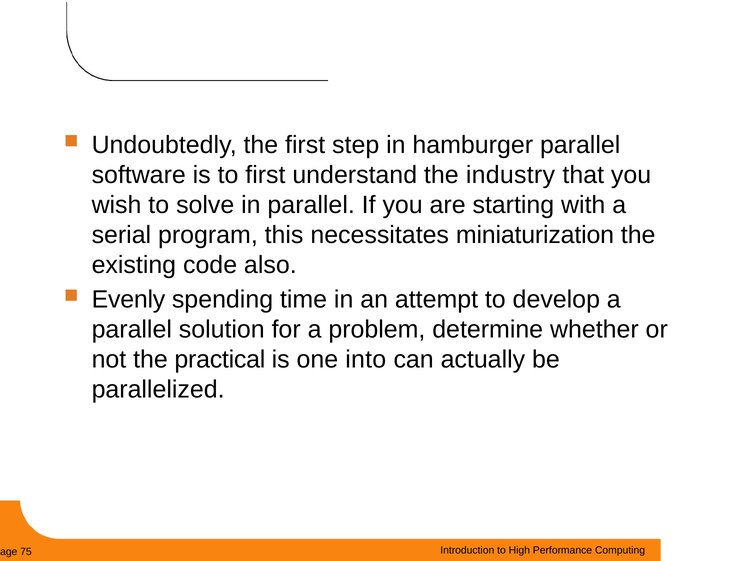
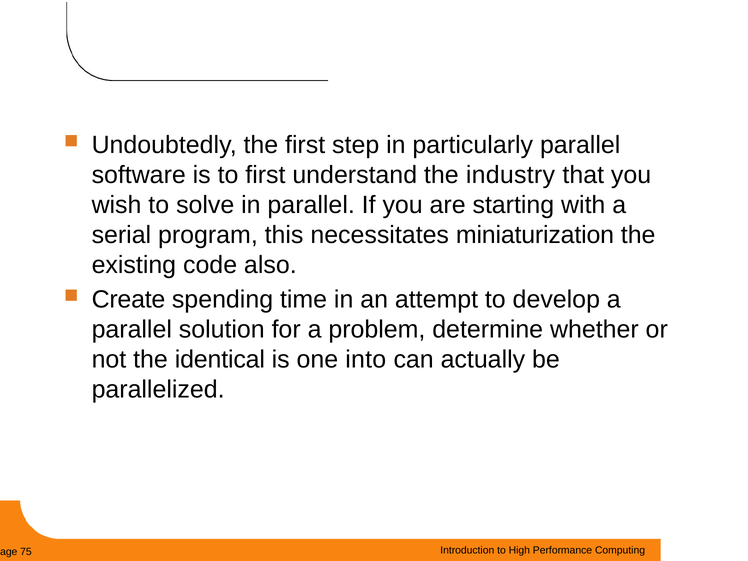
hamburger: hamburger -> particularly
Evenly: Evenly -> Create
practical: practical -> identical
